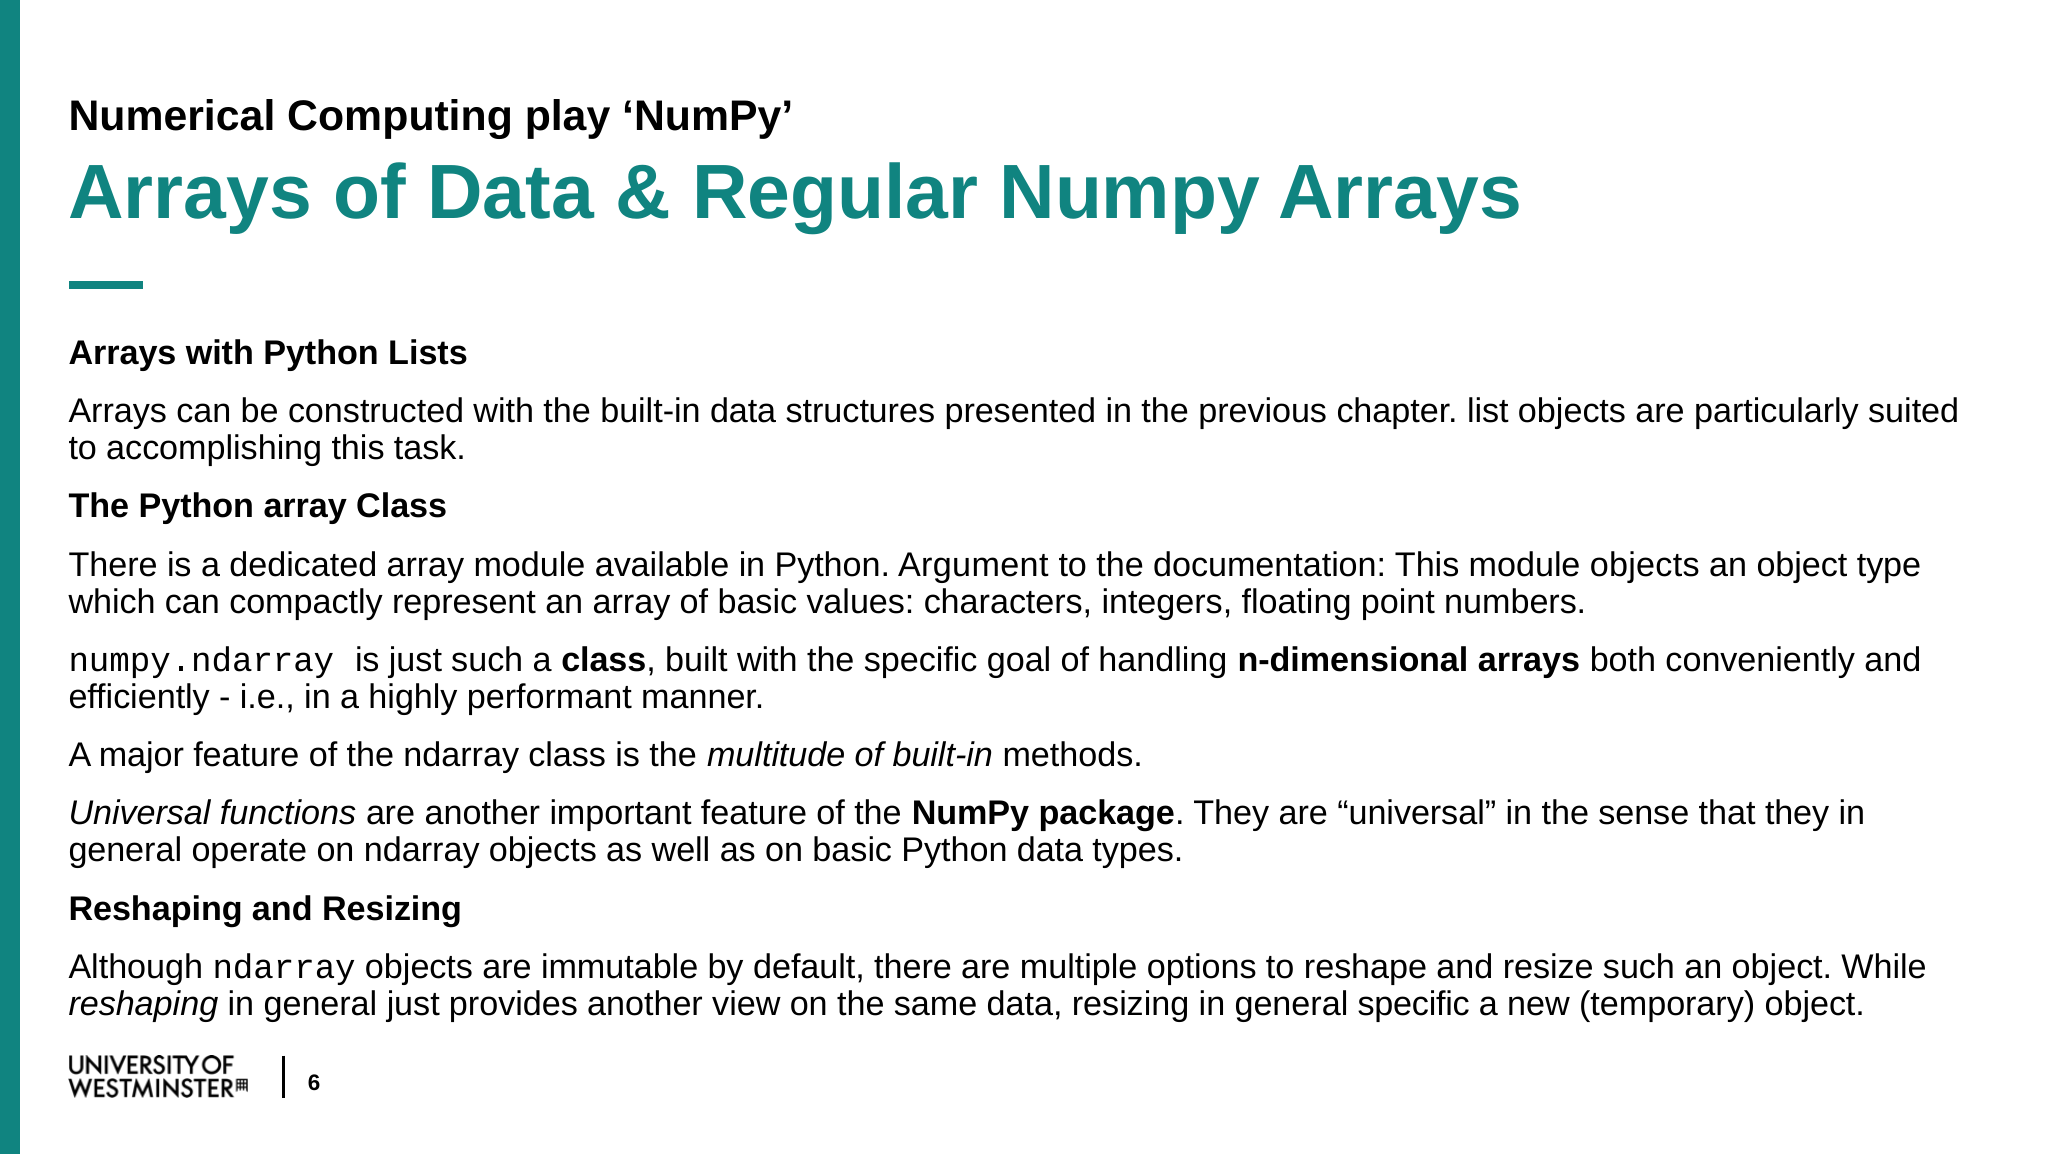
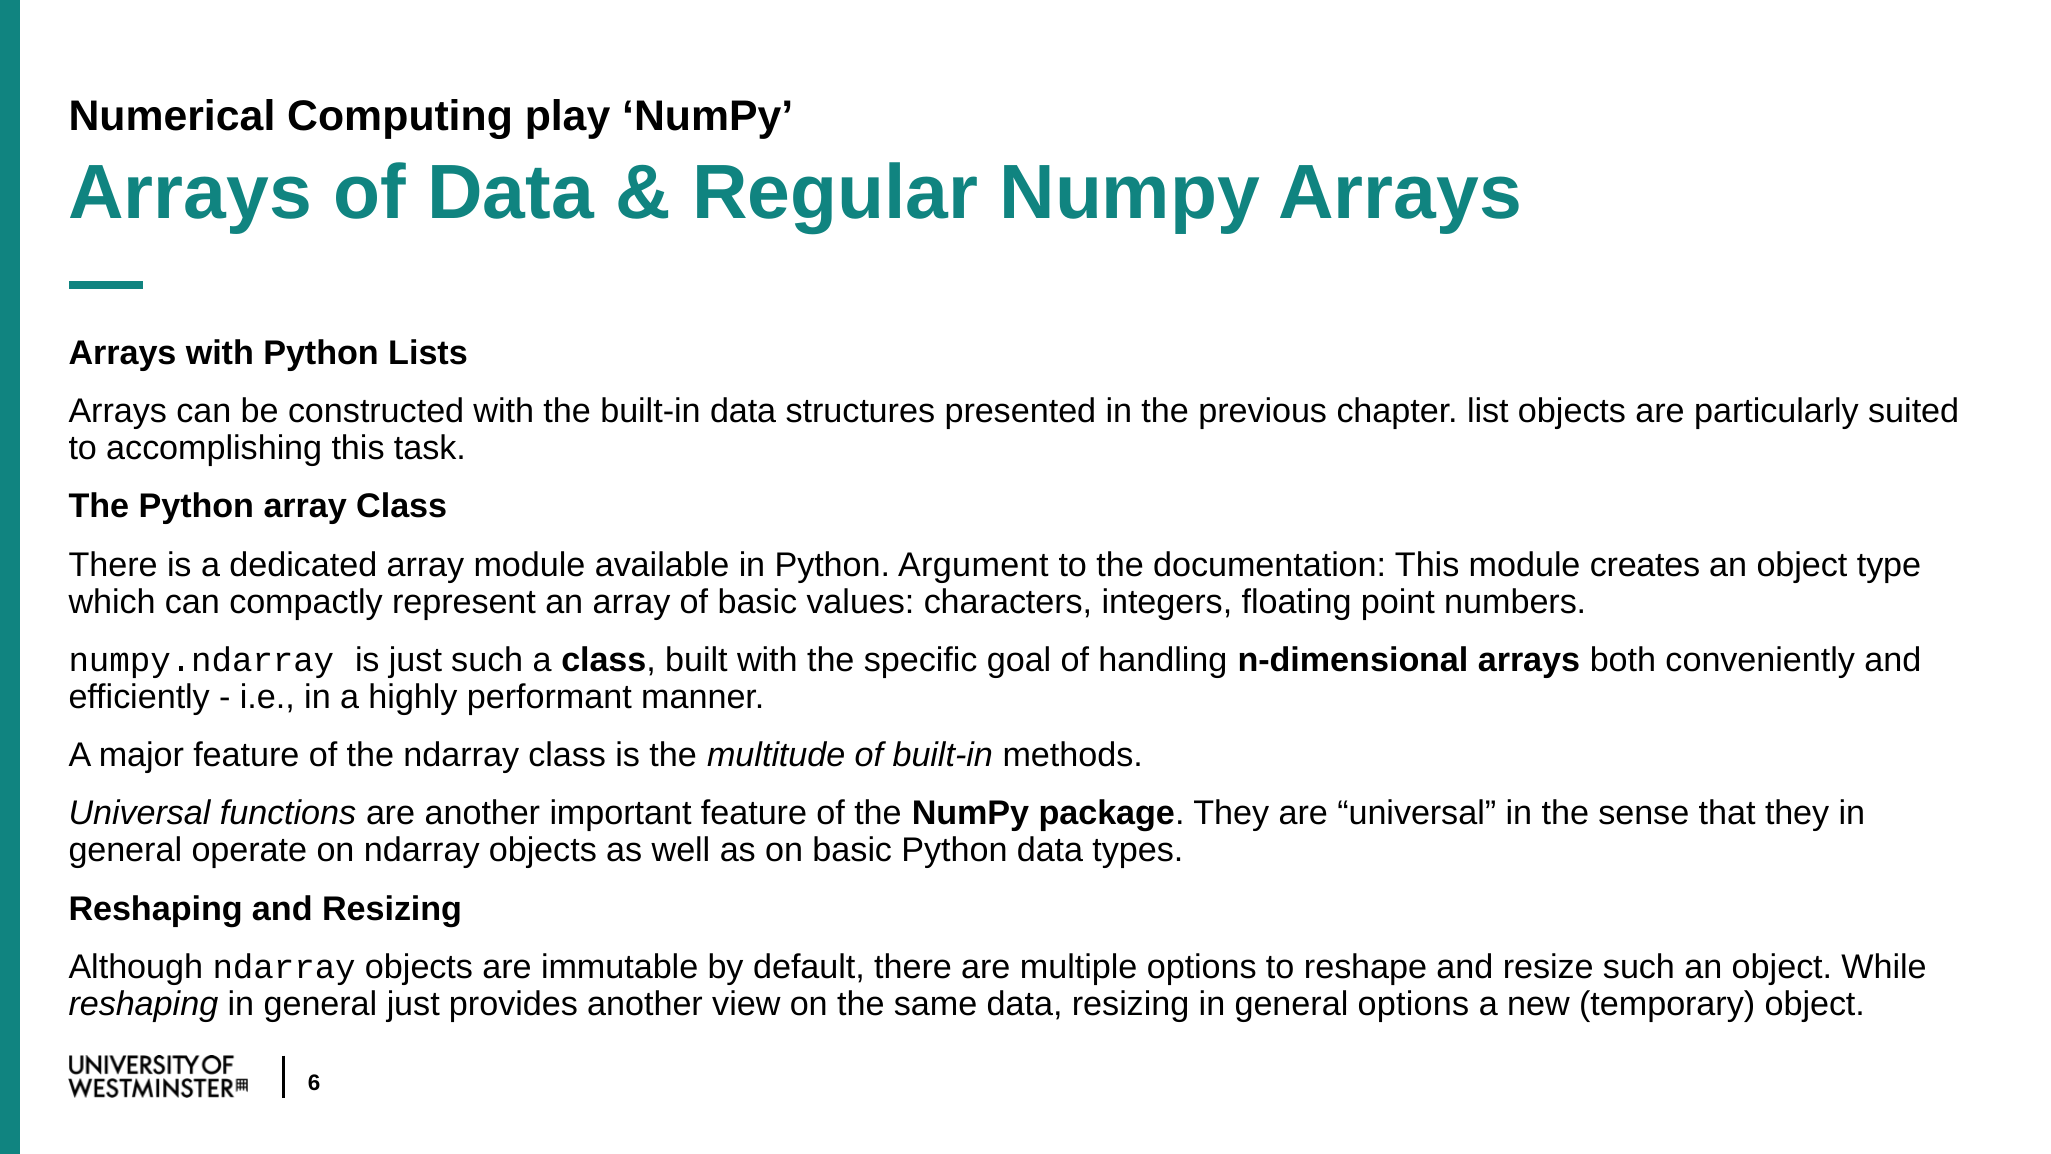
module objects: objects -> creates
general specific: specific -> options
